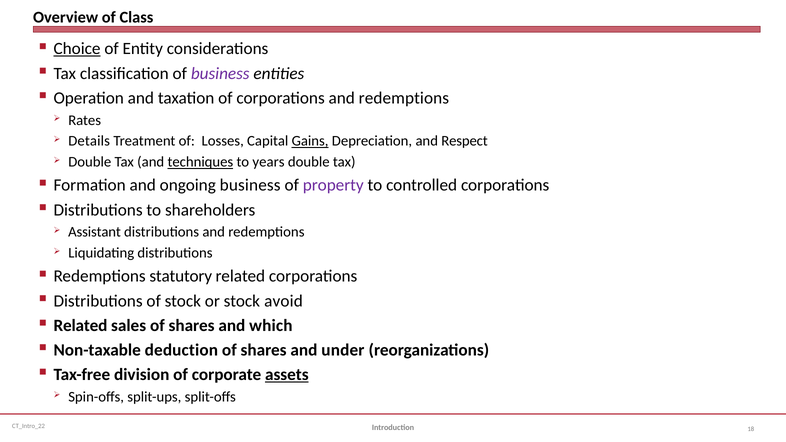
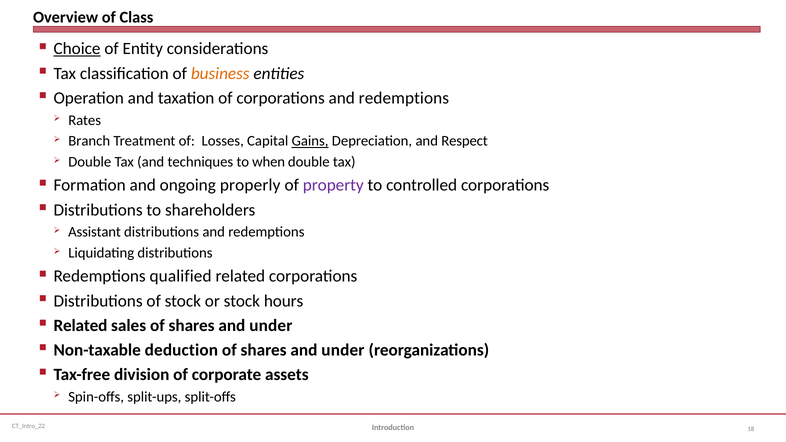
business at (220, 73) colour: purple -> orange
Details: Details -> Branch
techniques underline: present -> none
years: years -> when
ongoing business: business -> properly
statutory: statutory -> qualified
avoid: avoid -> hours
which at (271, 325): which -> under
assets underline: present -> none
